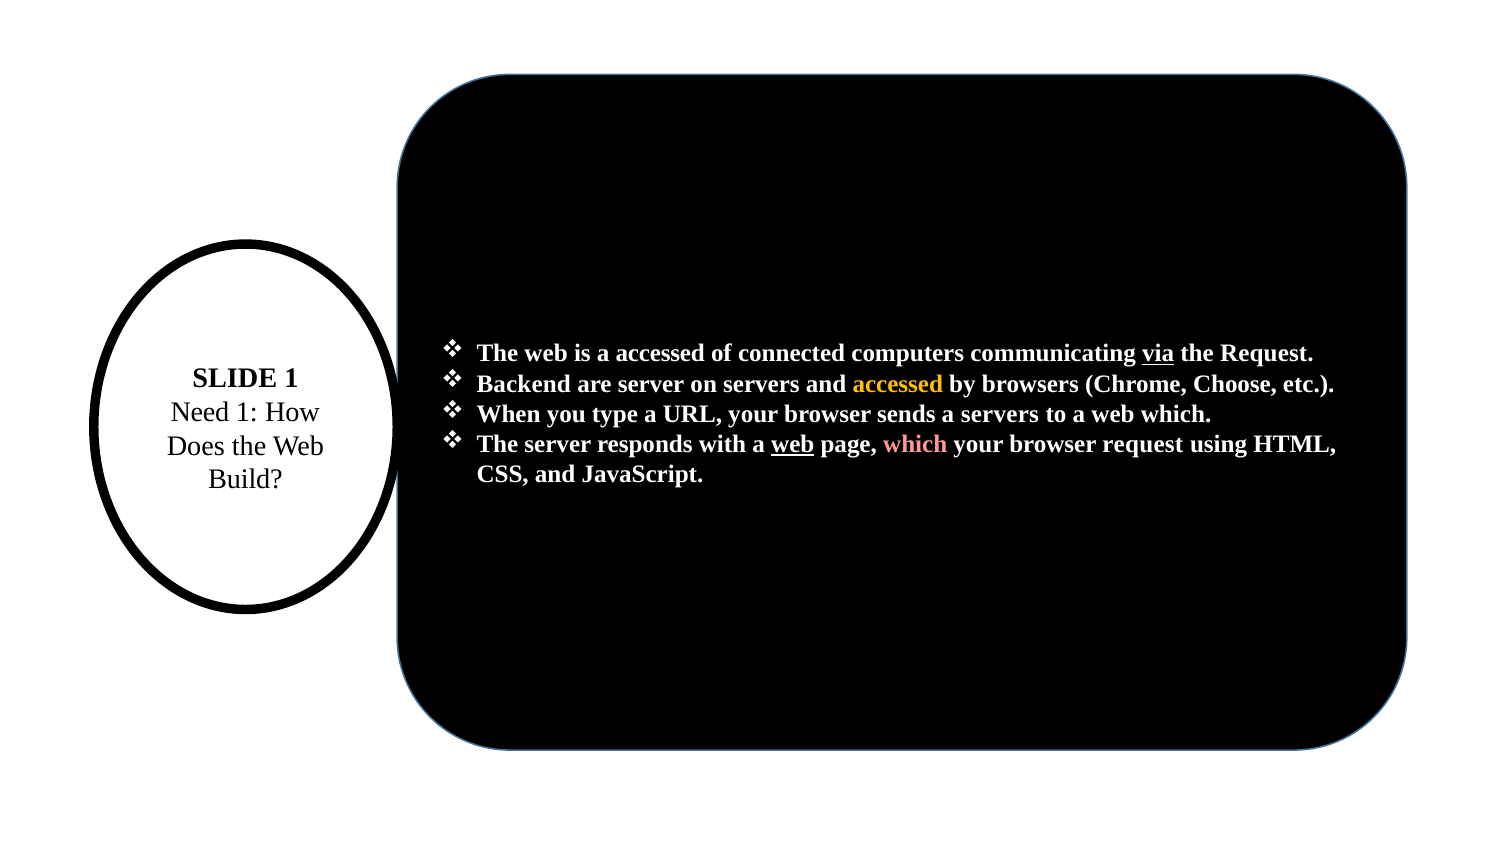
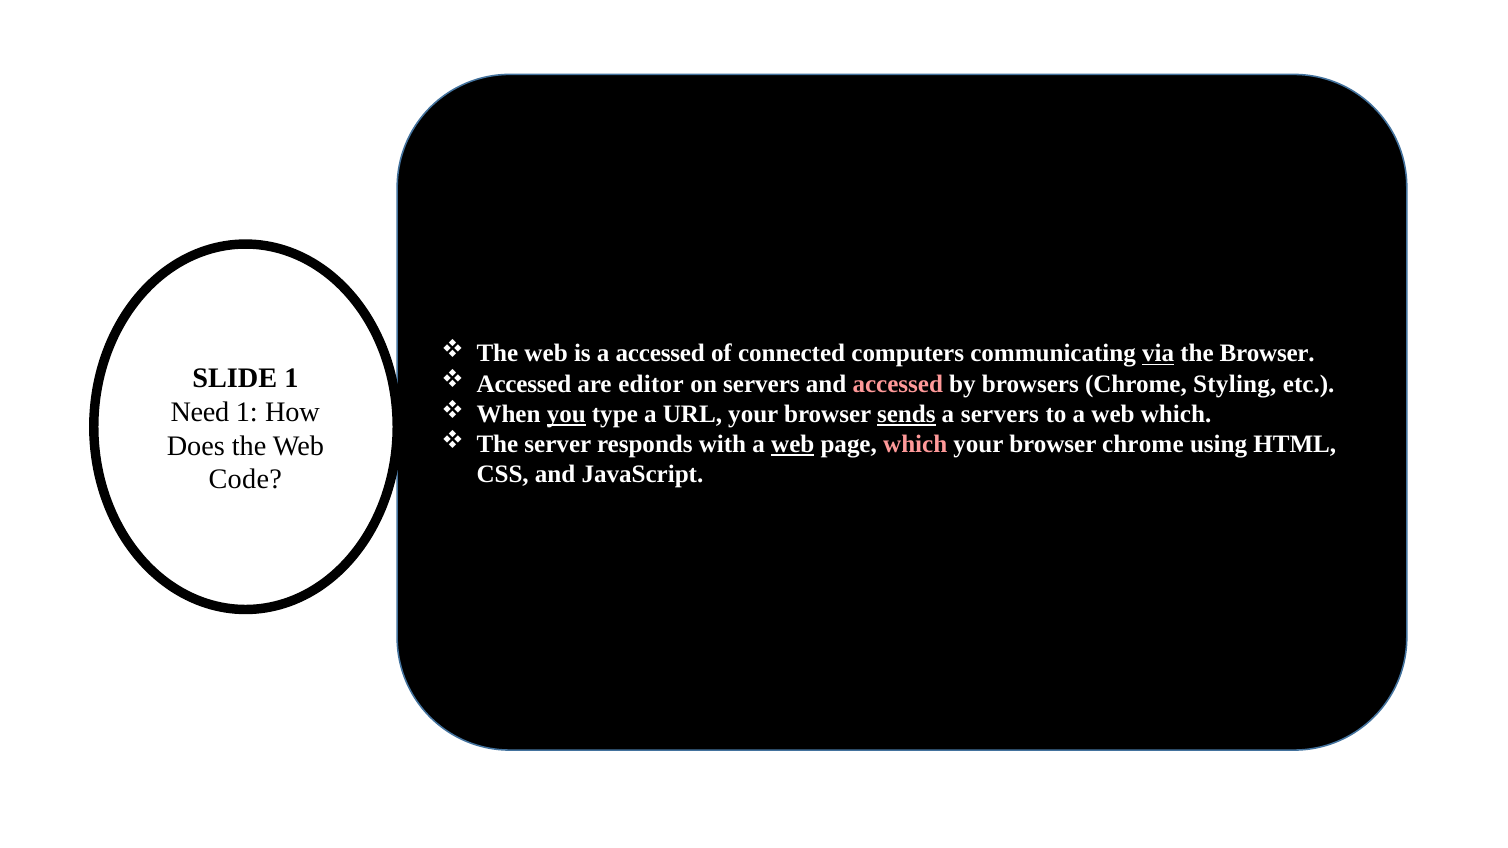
the Request: Request -> Browser
Backend at (524, 384): Backend -> Accessed
are server: server -> editor
accessed at (898, 384) colour: yellow -> pink
Choose: Choose -> Styling
you underline: none -> present
sends underline: none -> present
browser request: request -> chrome
Build: Build -> Code
